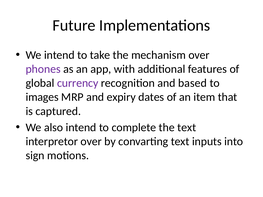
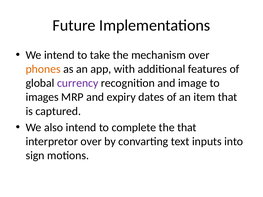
phones colour: purple -> orange
based: based -> image
the text: text -> that
